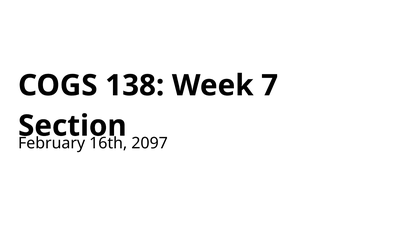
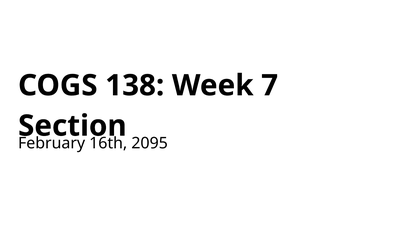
2097: 2097 -> 2095
